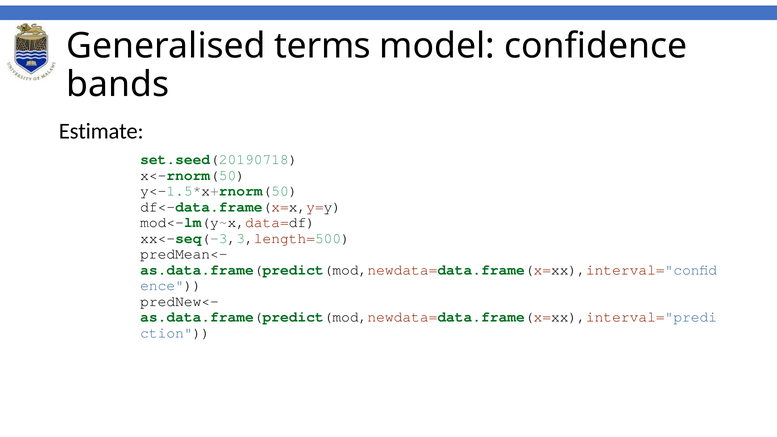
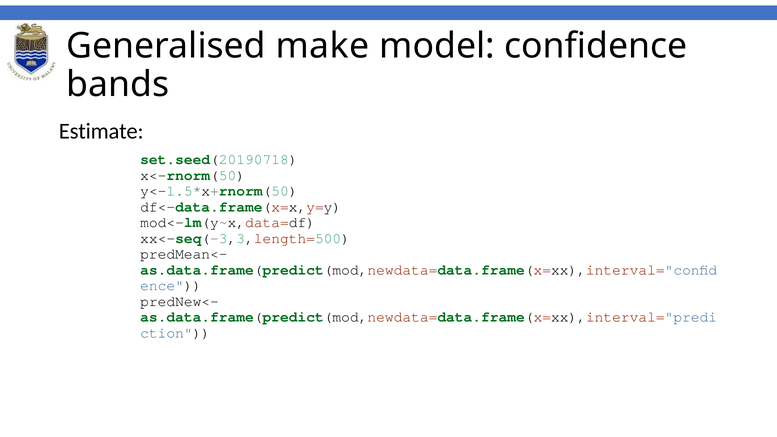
terms: terms -> make
